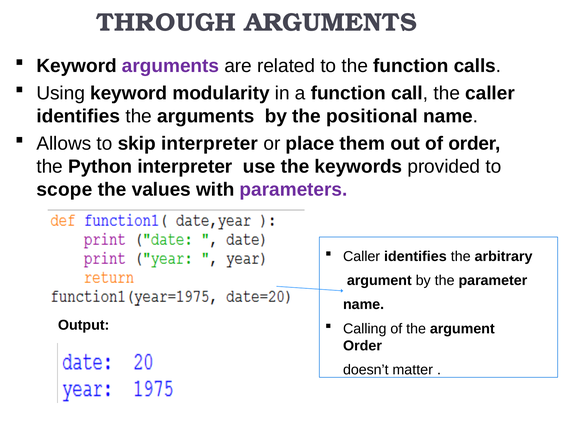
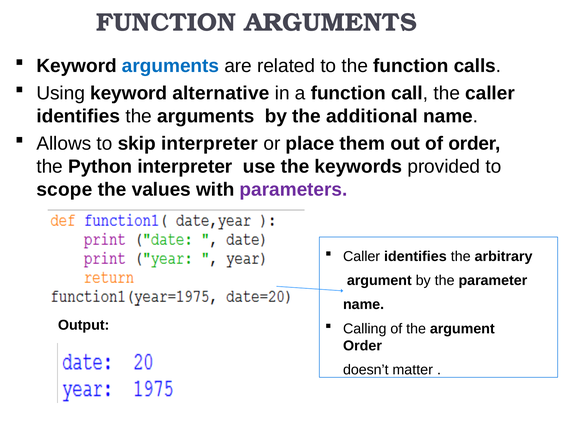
THROUGH at (166, 23): THROUGH -> FUNCTION
arguments at (171, 66) colour: purple -> blue
modularity: modularity -> alternative
positional: positional -> additional
